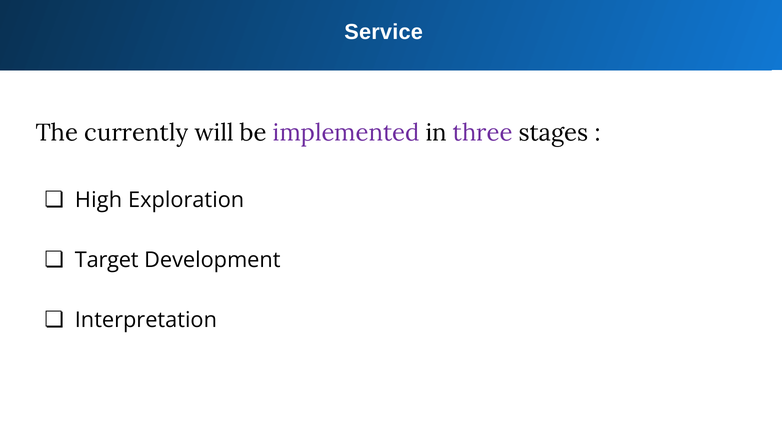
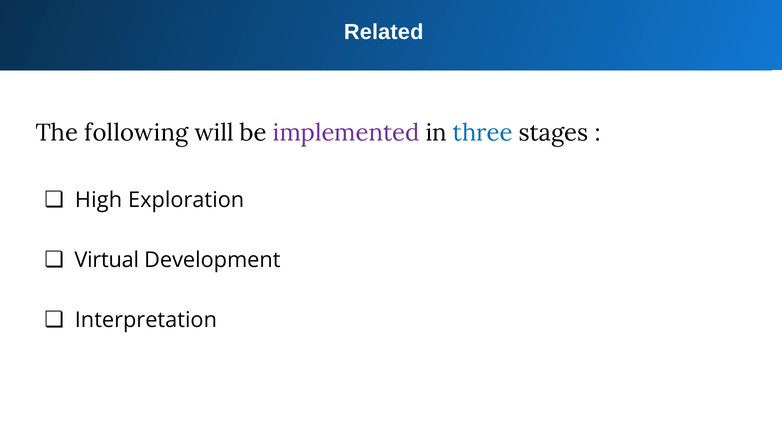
Service: Service -> Related
currently: currently -> following
three colour: purple -> blue
Target: Target -> Virtual
